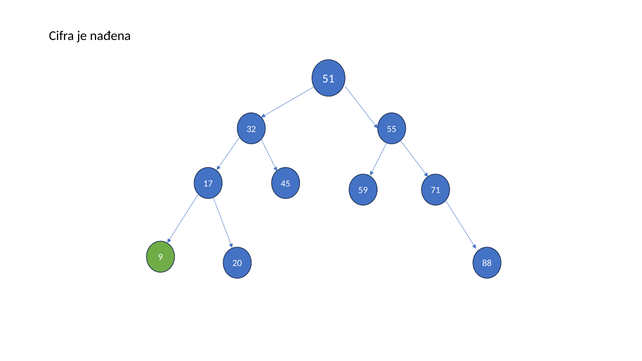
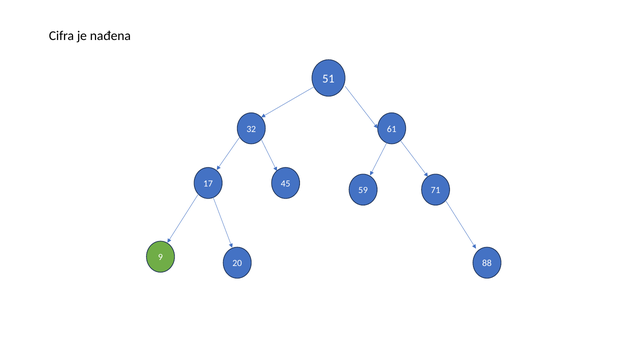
55: 55 -> 61
